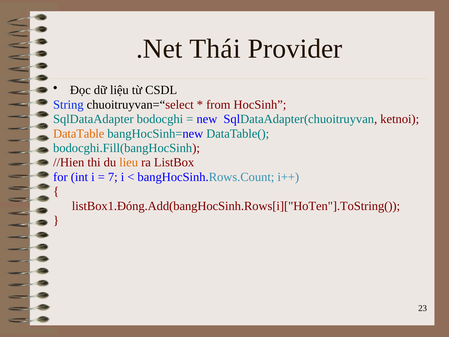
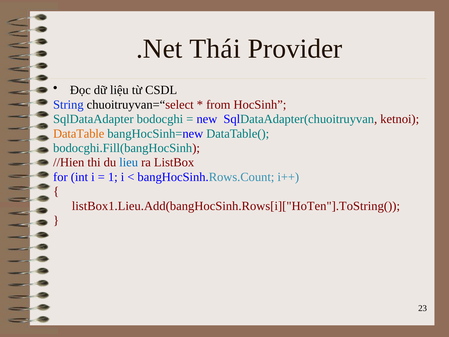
lieu colour: orange -> blue
7: 7 -> 1
listBox1.Đóng.Add(bangHocSinh.Rows[i]["HoTen"].ToString(: listBox1.Đóng.Add(bangHocSinh.Rows[i]["HoTen"].ToString( -> listBox1.Lieu.Add(bangHocSinh.Rows[i]["HoTen"].ToString(
